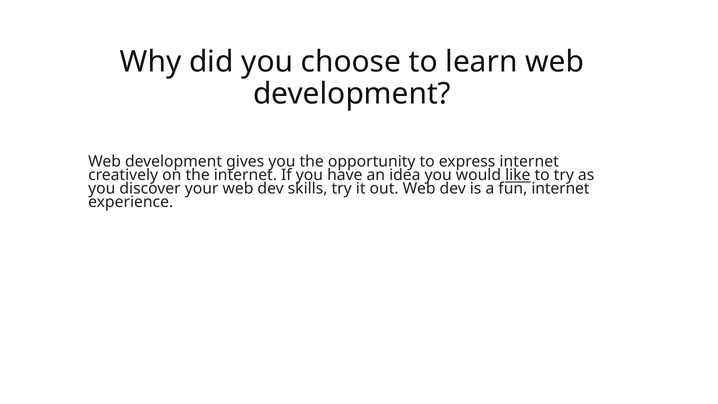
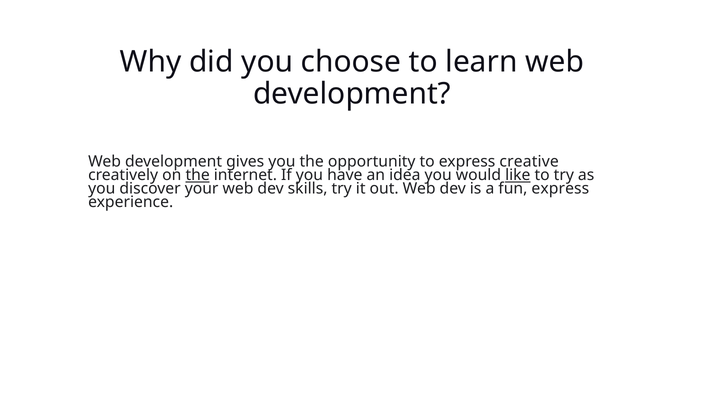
express internet: internet -> creative
the at (198, 175) underline: none -> present
fun internet: internet -> express
